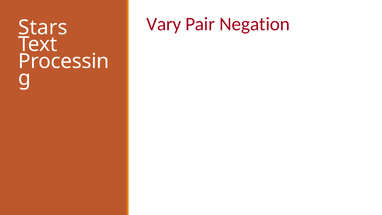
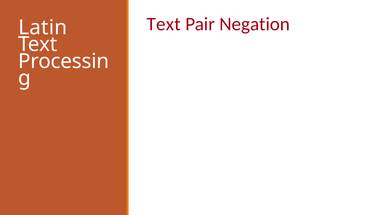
Vary at (164, 24): Vary -> Text
Stars: Stars -> Latin
